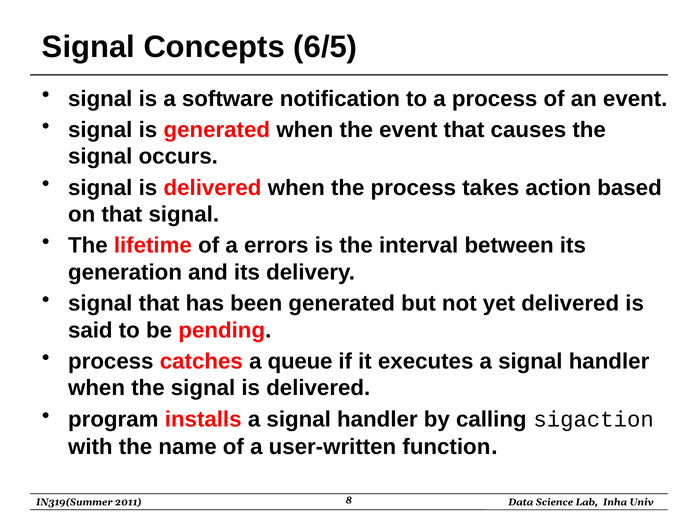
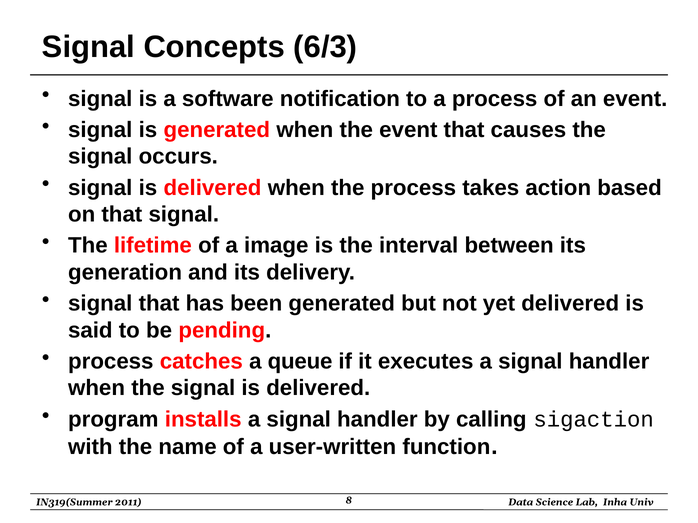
6/5: 6/5 -> 6/3
errors: errors -> image
